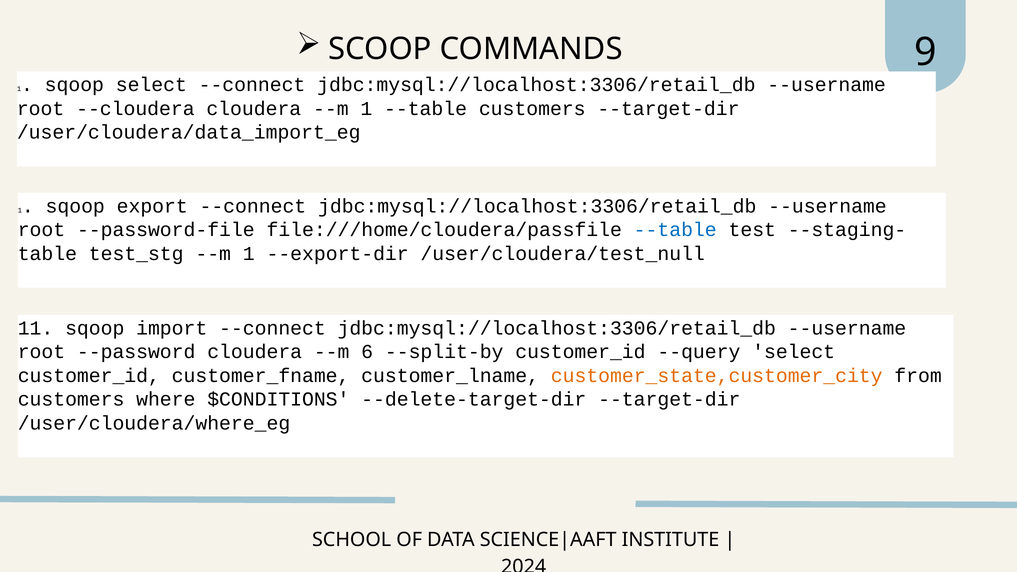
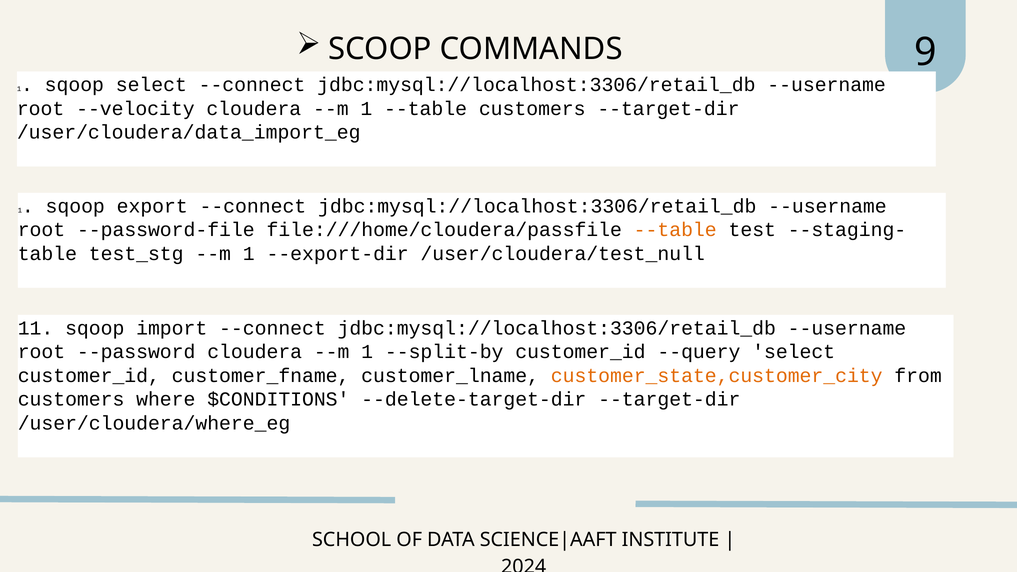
--cloudera: --cloudera -> --velocity
--table at (675, 230) colour: blue -> orange
--password cloudera --m 6: 6 -> 1
